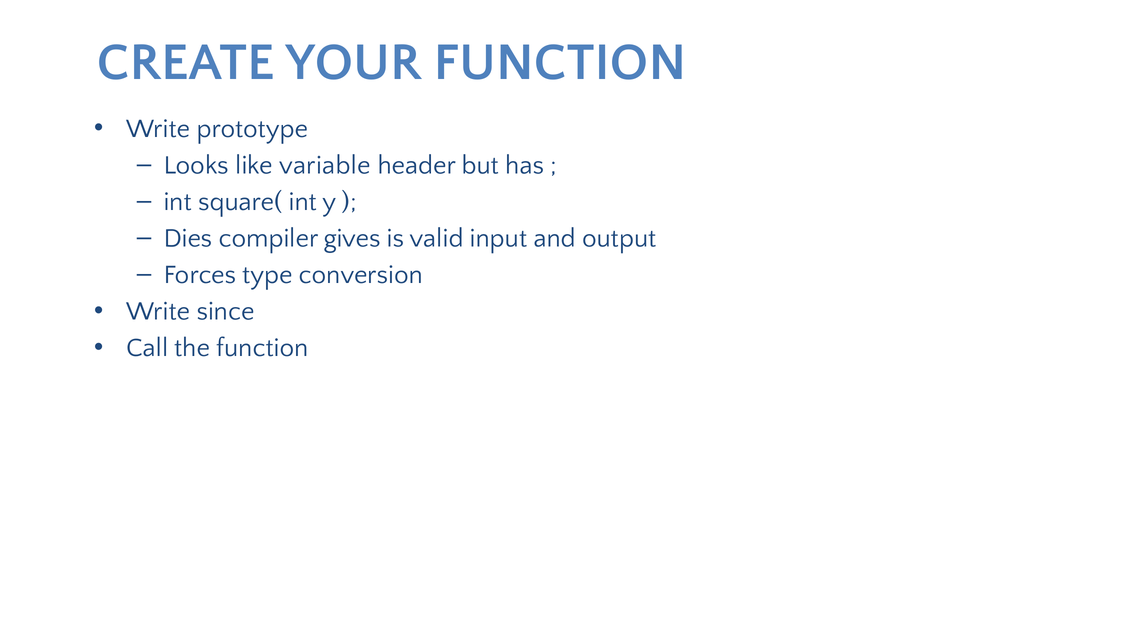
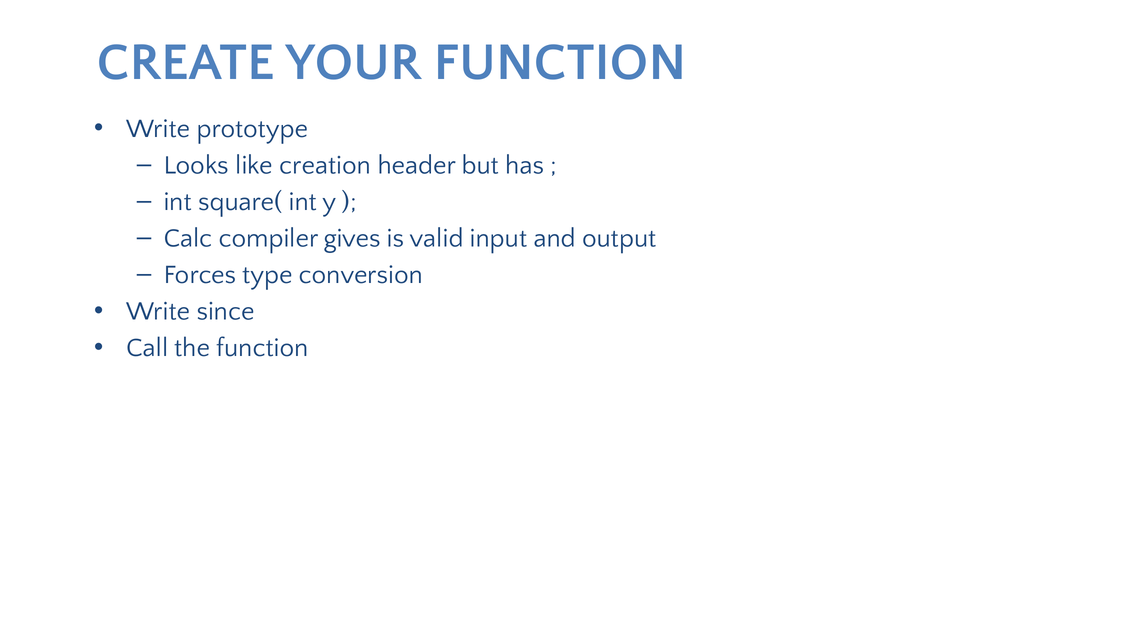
variable: variable -> creation
Dies: Dies -> Calc
